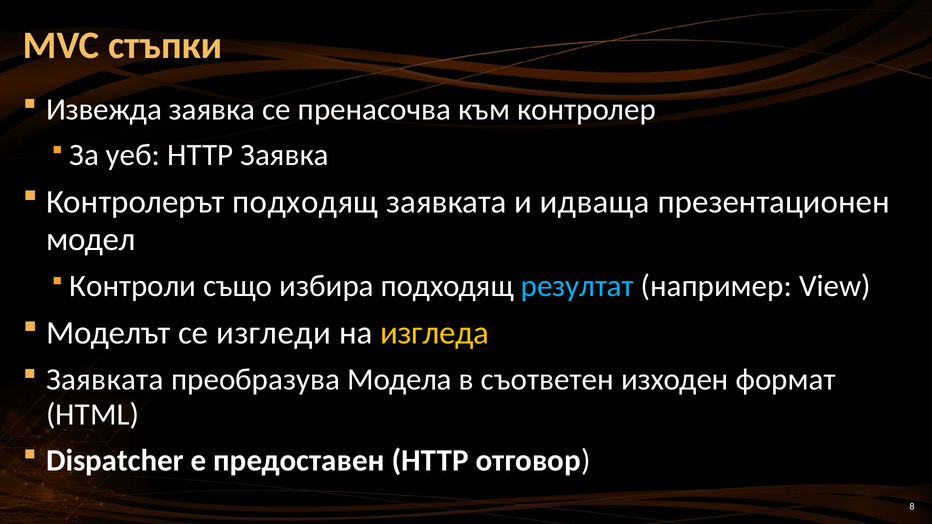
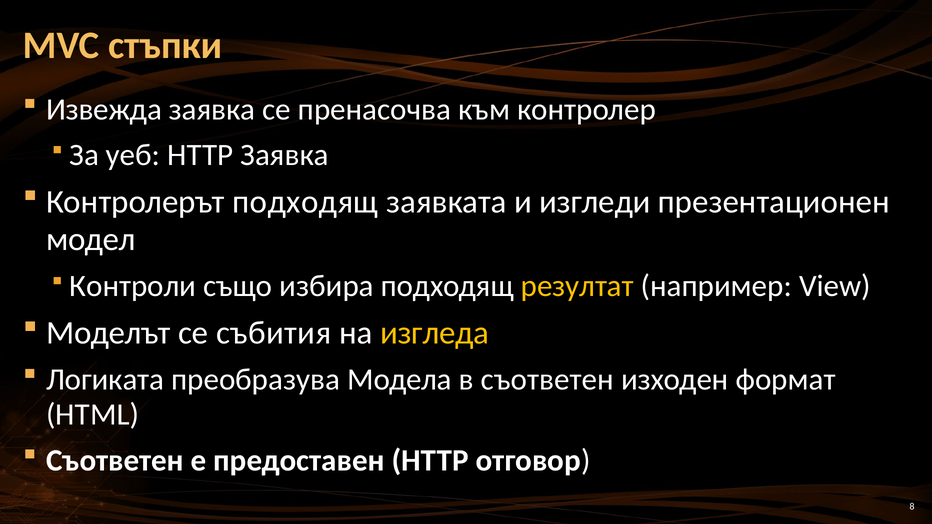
идваща: идваща -> изгледи
резултат colour: light blue -> yellow
изгледи: изгледи -> събития
Заявката at (105, 380): Заявката -> Логиката
Dispatcher at (115, 461): Dispatcher -> Съответен
